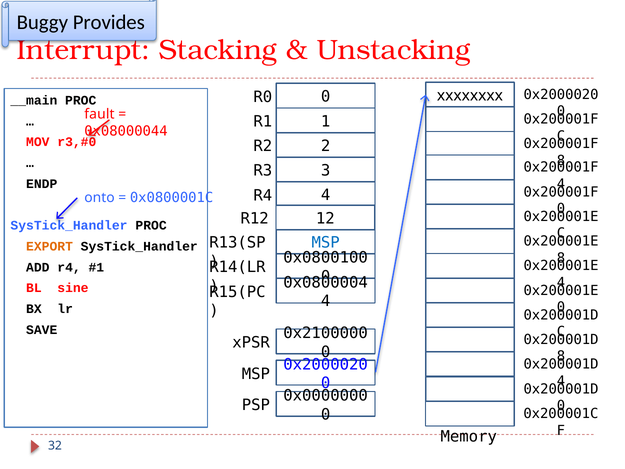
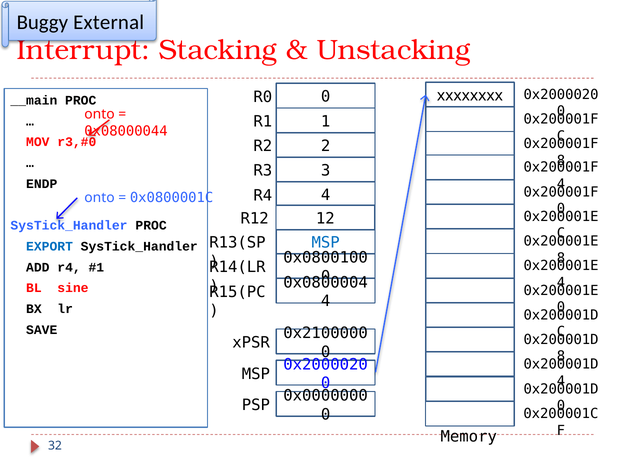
Provides: Provides -> External
fault at (99, 114): fault -> onto
EXPORT colour: orange -> blue
